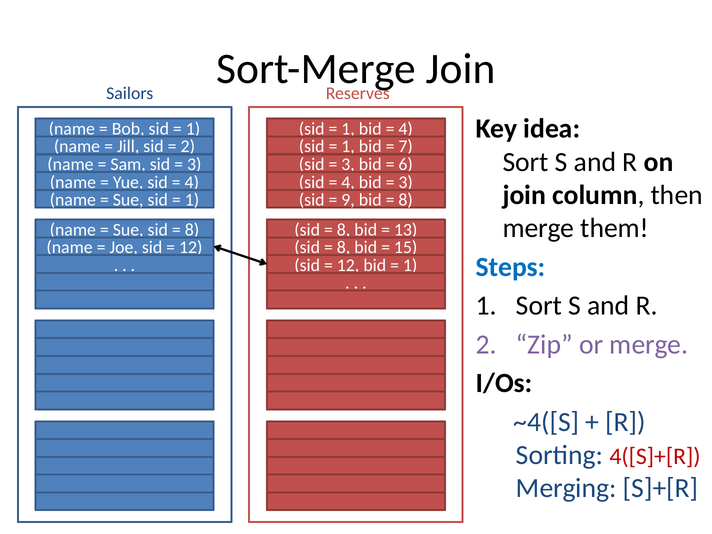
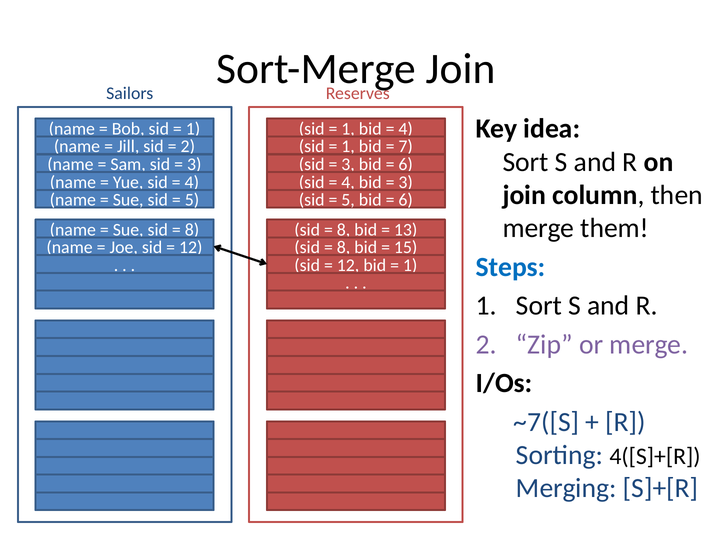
1 at (192, 200): 1 -> 5
9 at (348, 200): 9 -> 5
8 at (406, 200): 8 -> 6
~4([S: ~4([S -> ~7([S
4([S]+[R colour: red -> black
